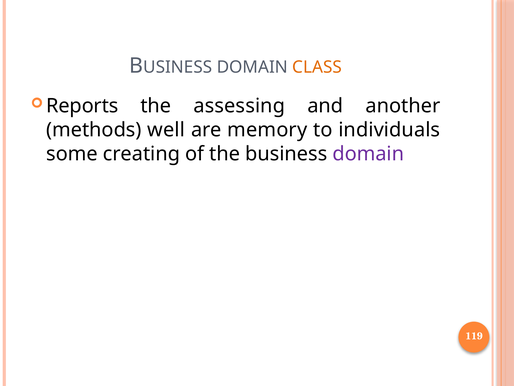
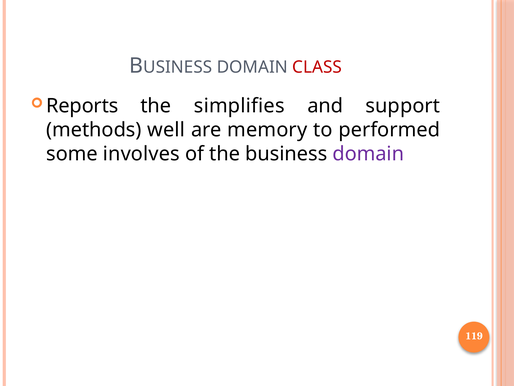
CLASS colour: orange -> red
assessing: assessing -> simplifies
another: another -> support
individuals: individuals -> performed
creating: creating -> involves
